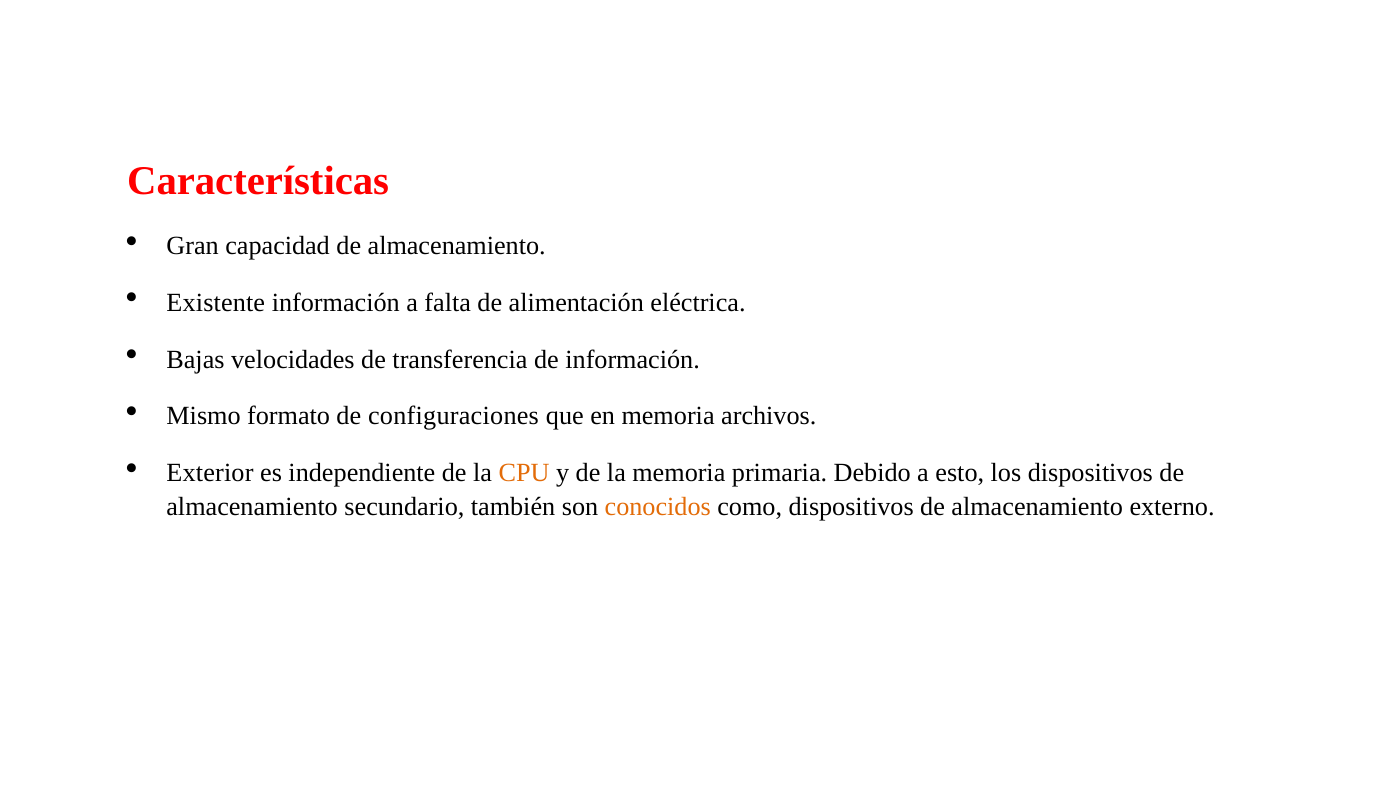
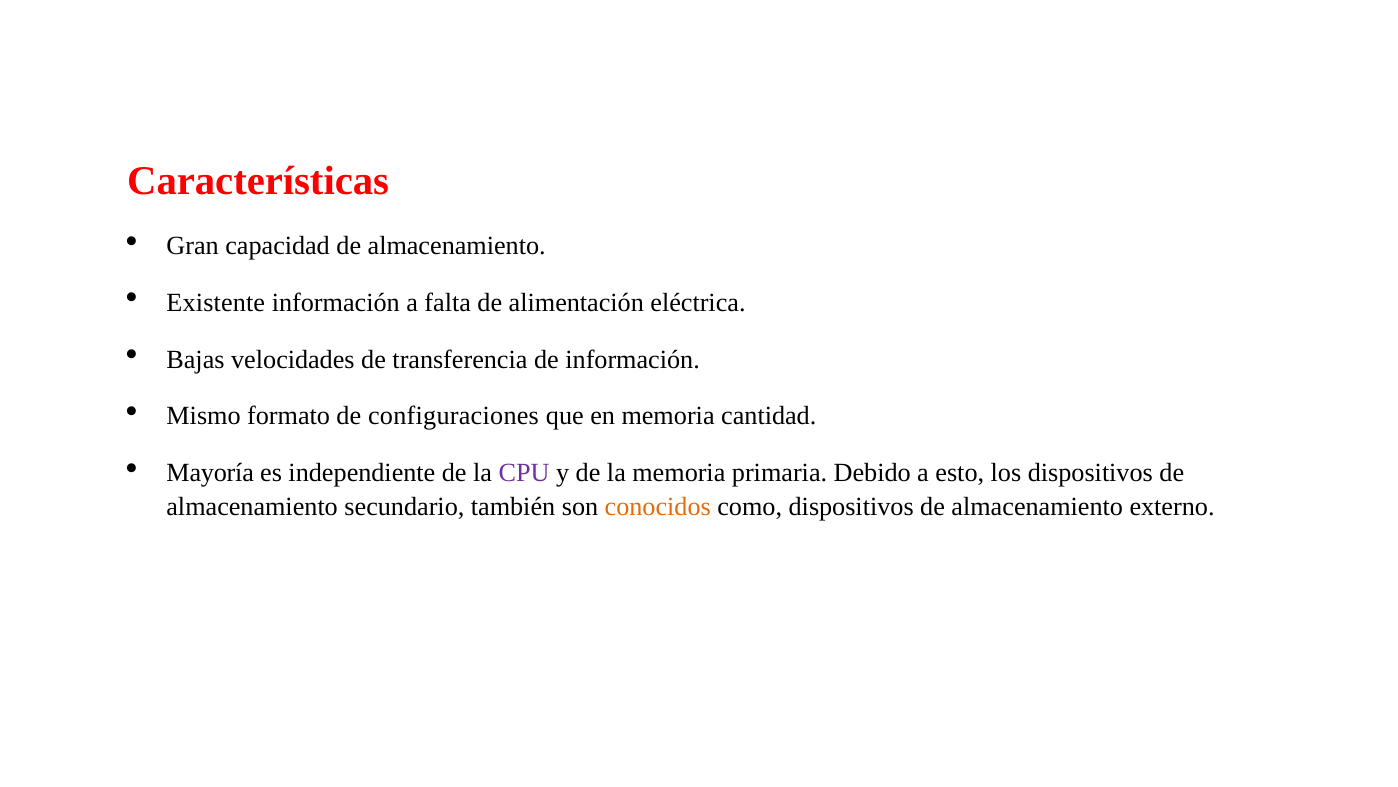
archivos: archivos -> cantidad
Exterior: Exterior -> Mayoría
CPU colour: orange -> purple
